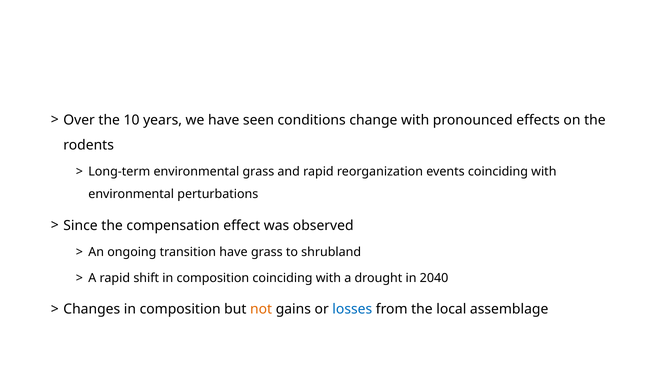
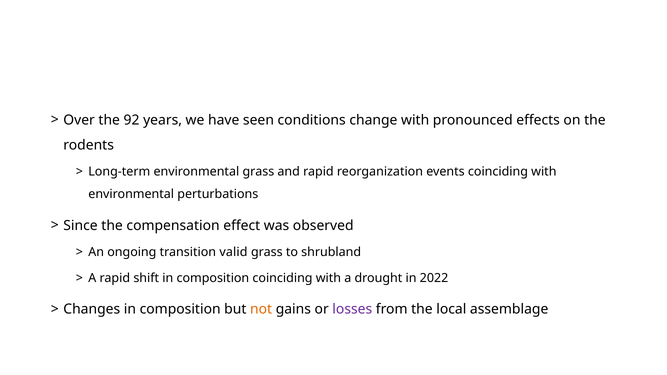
10: 10 -> 92
transition have: have -> valid
2040: 2040 -> 2022
losses colour: blue -> purple
